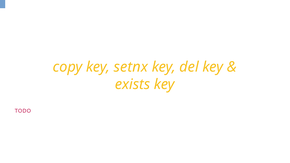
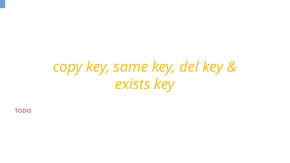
setnx: setnx -> same
